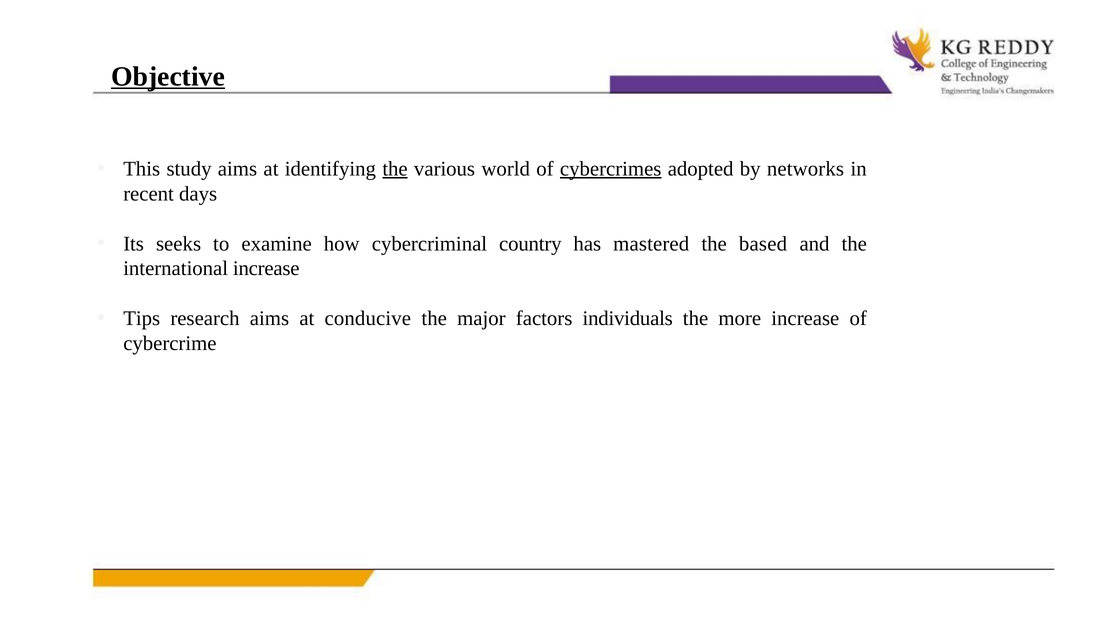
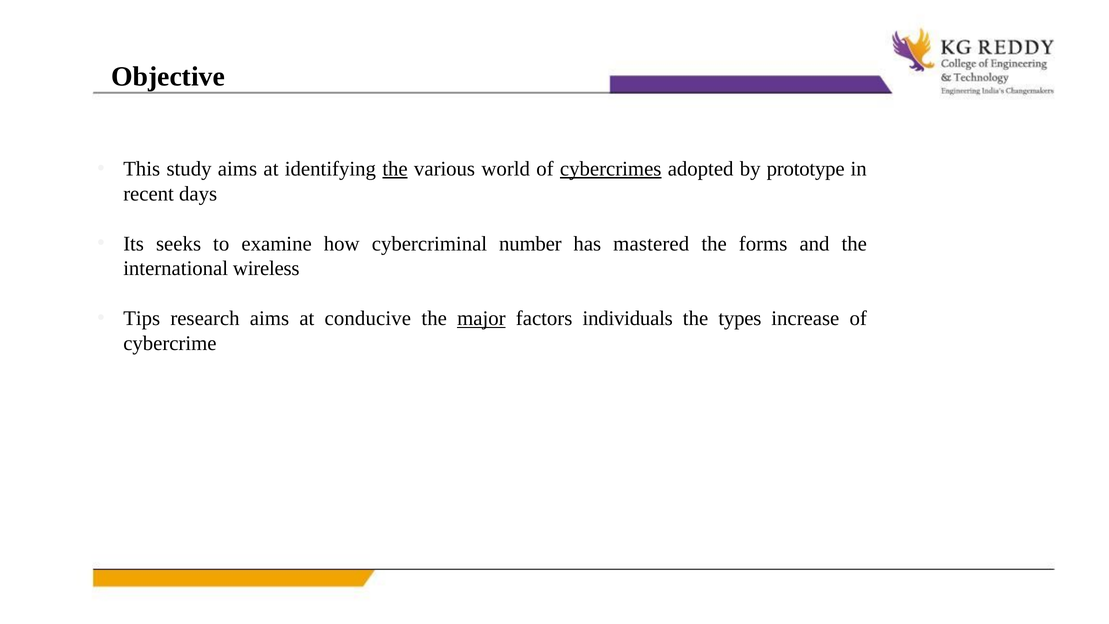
Objective underline: present -> none
networks: networks -> prototype
country: country -> number
based: based -> forms
international increase: increase -> wireless
major underline: none -> present
more: more -> types
